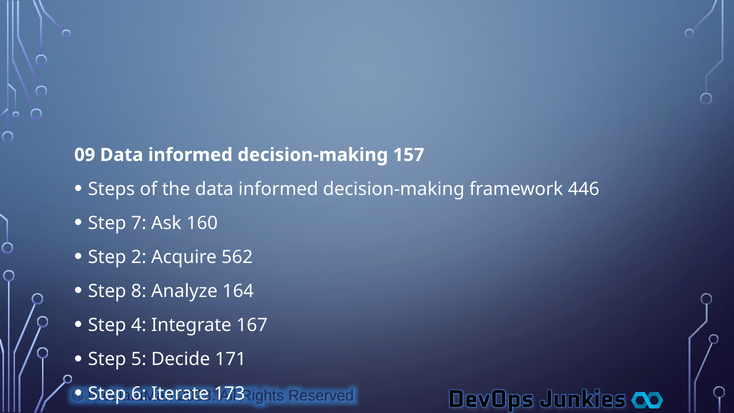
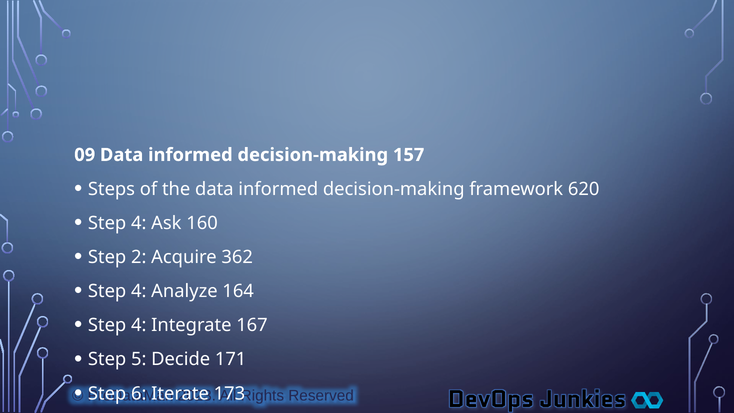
446: 446 -> 620
7 at (139, 223): 7 -> 4
562: 562 -> 362
8 at (139, 291): 8 -> 4
